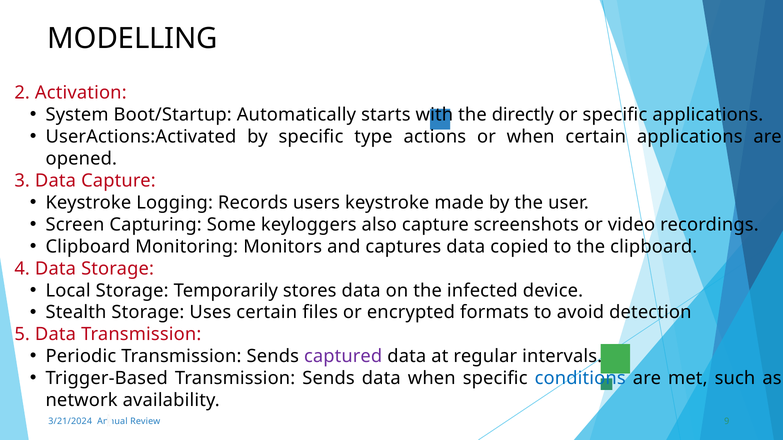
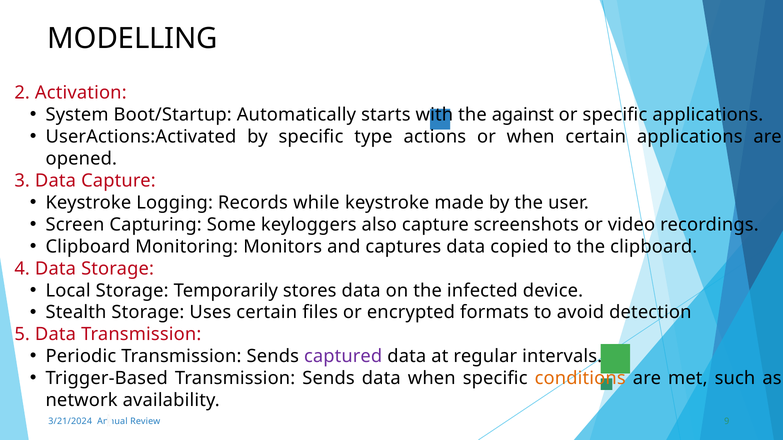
directly: directly -> against
users: users -> while
conditions colour: blue -> orange
